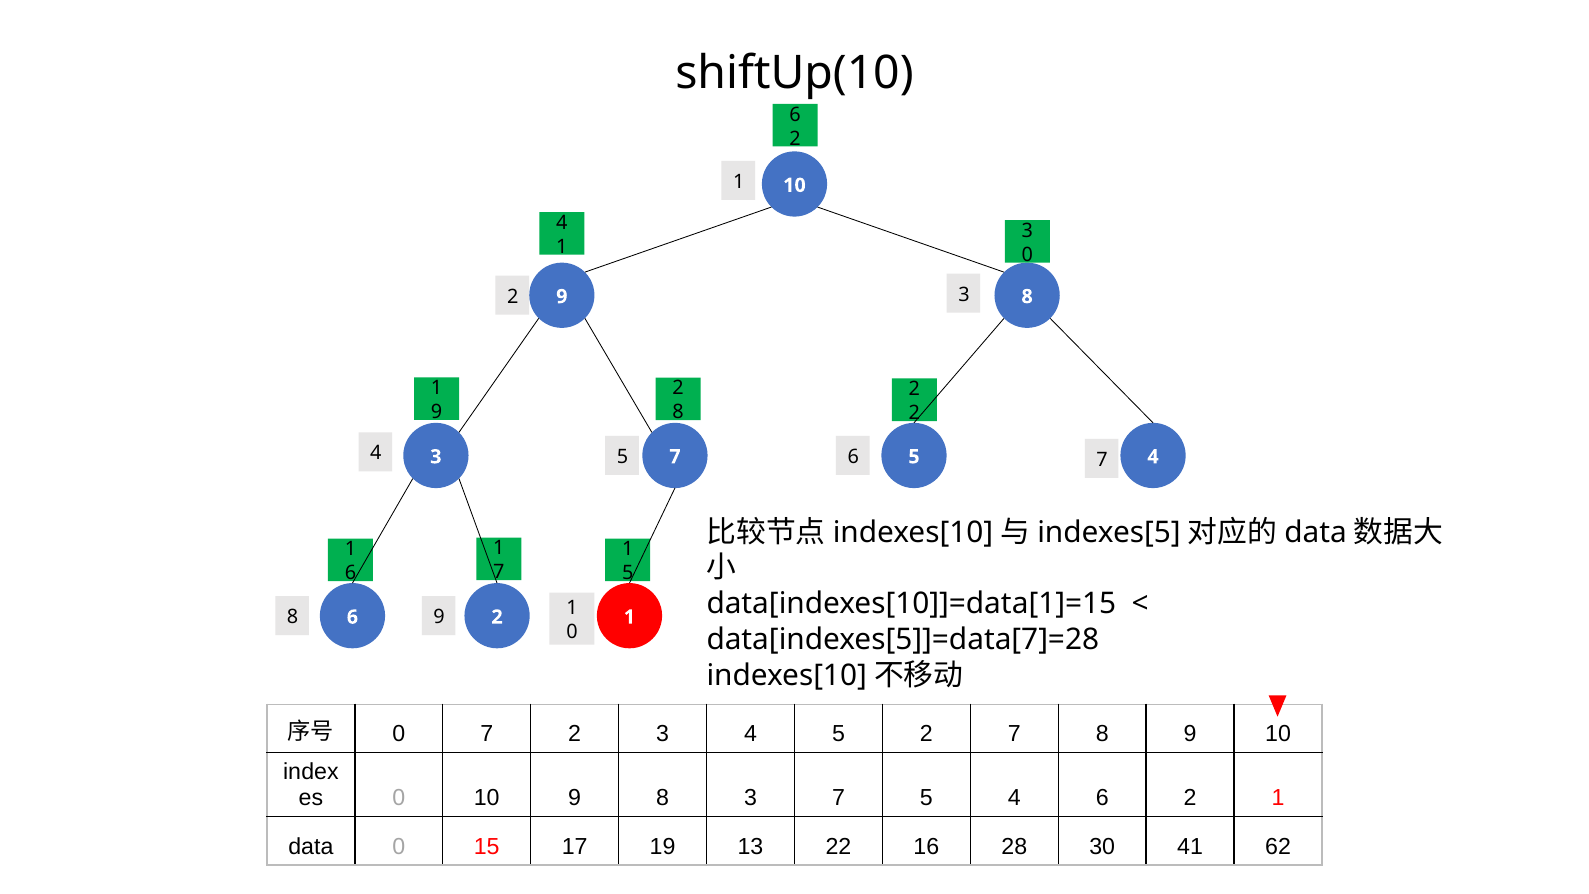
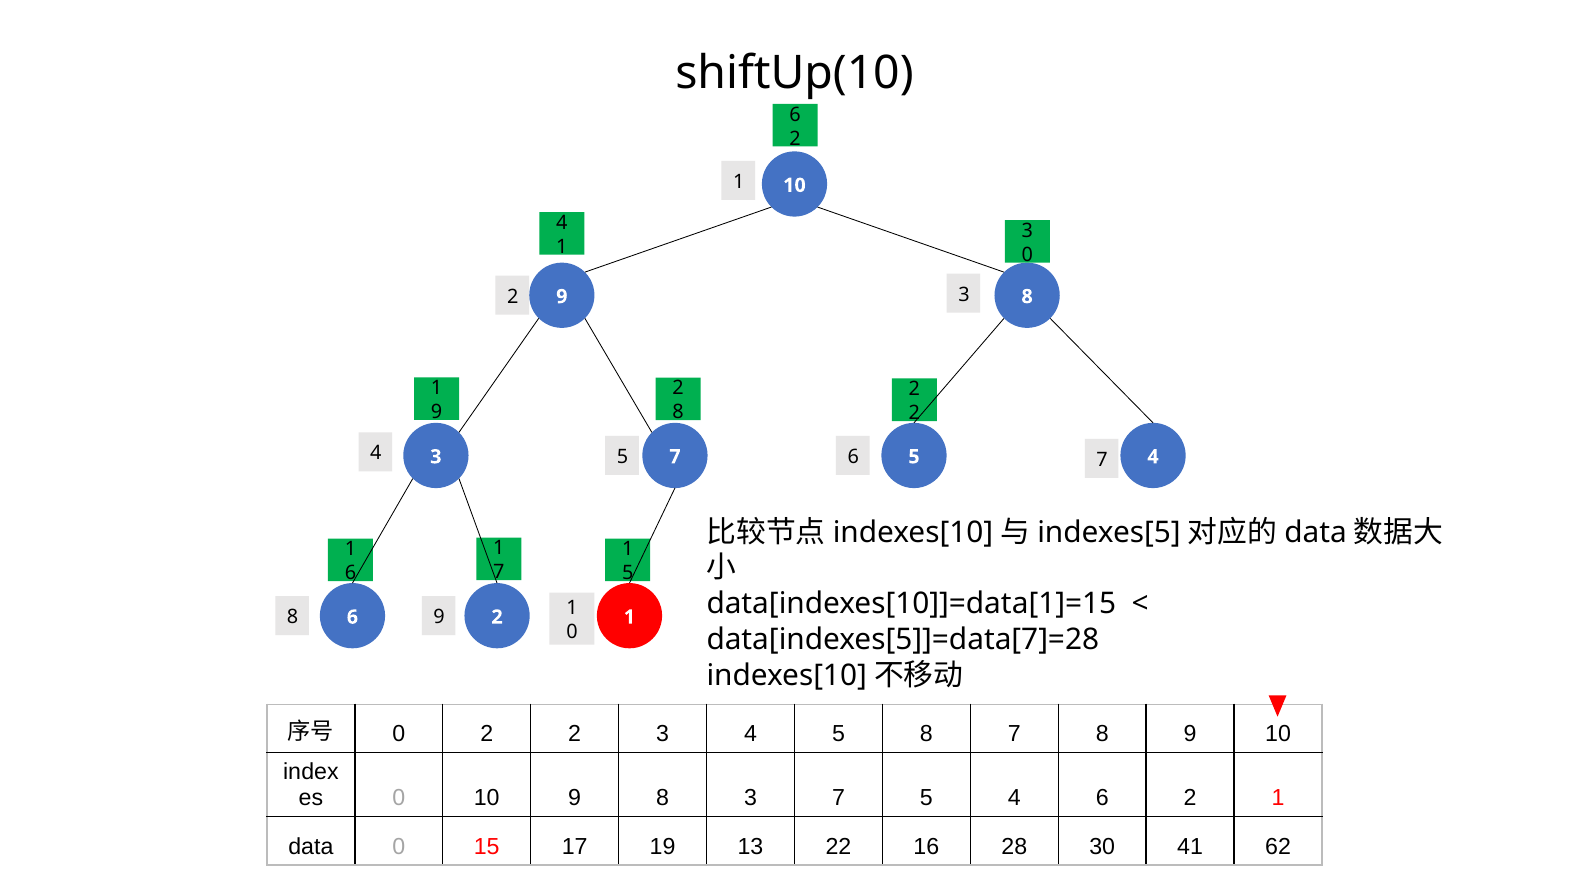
0 7: 7 -> 2
5 2: 2 -> 8
